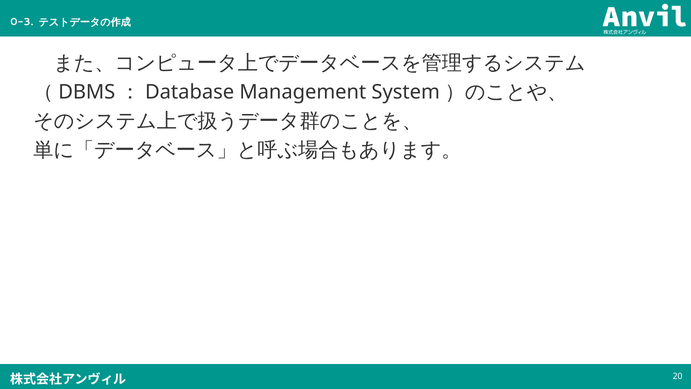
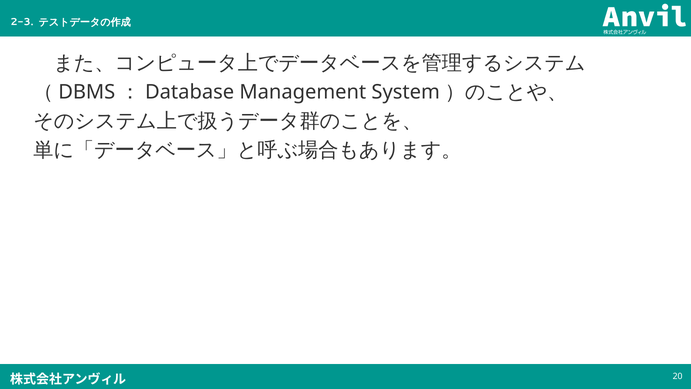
0-3: 0-3 -> 2-3
